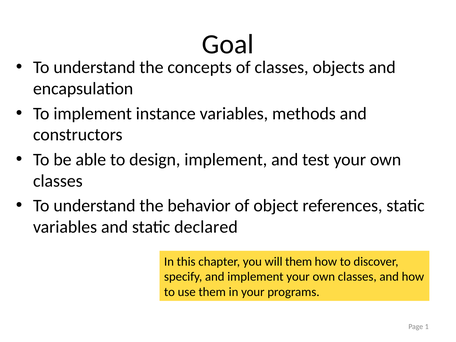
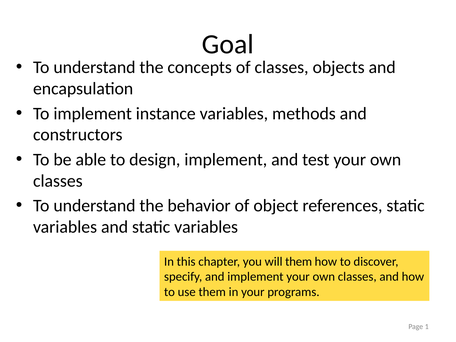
and static declared: declared -> variables
